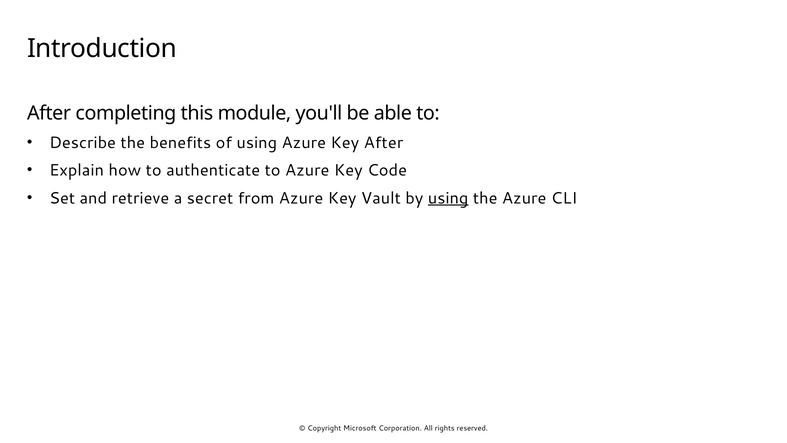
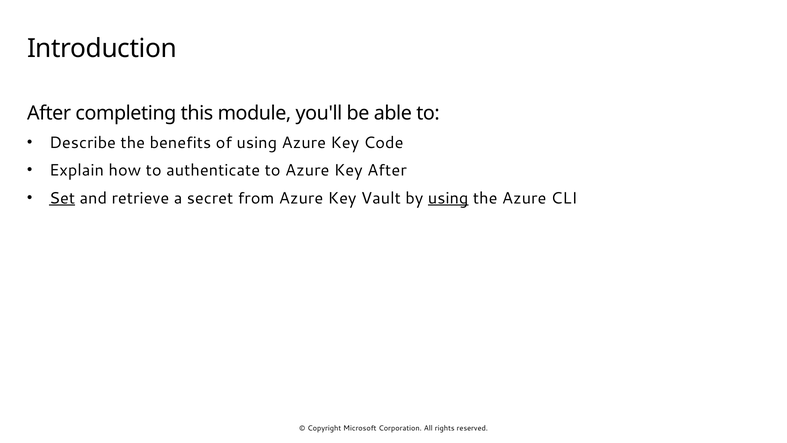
Key After: After -> Code
Key Code: Code -> After
Set underline: none -> present
